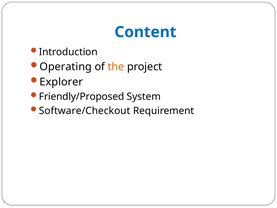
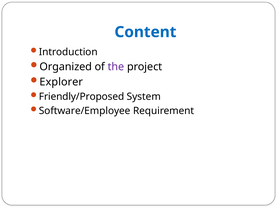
Operating: Operating -> Organized
the colour: orange -> purple
Software/Checkout: Software/Checkout -> Software/Employee
